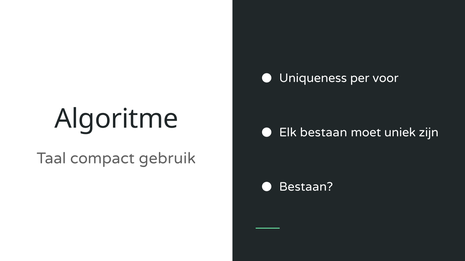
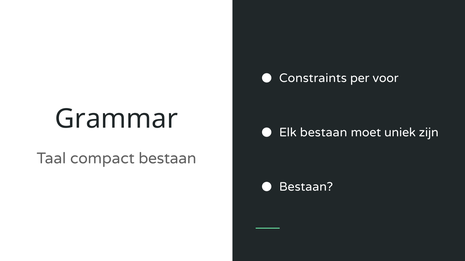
Uniqueness: Uniqueness -> Constraints
Algoritme: Algoritme -> Grammar
compact gebruik: gebruik -> bestaan
